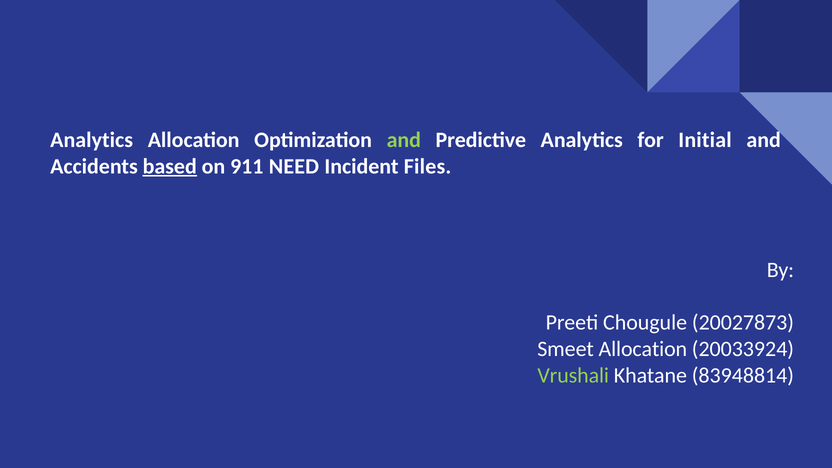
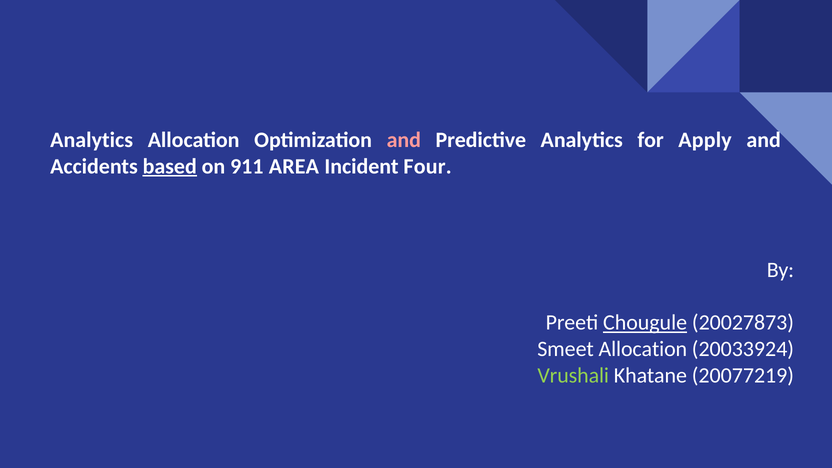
and at (404, 140) colour: light green -> pink
Initial: Initial -> Apply
NEED: NEED -> AREA
Files: Files -> Four
Chougule underline: none -> present
83948814: 83948814 -> 20077219
